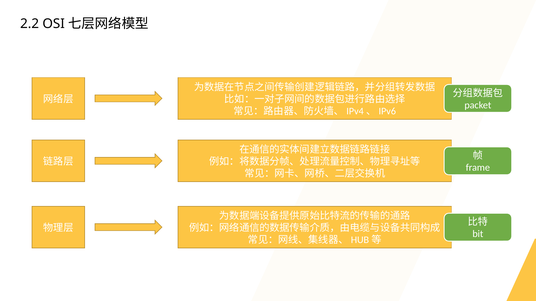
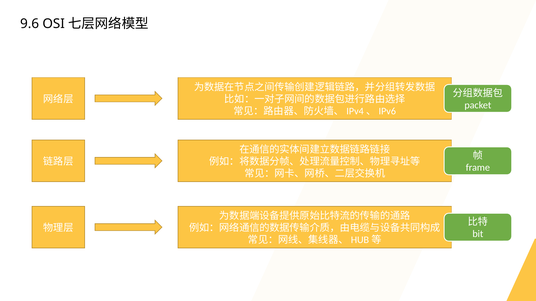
2.2: 2.2 -> 9.6
